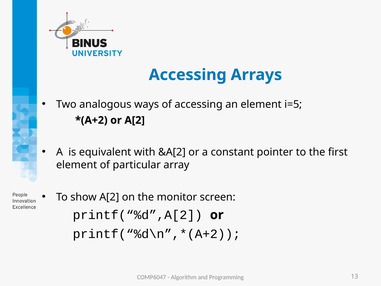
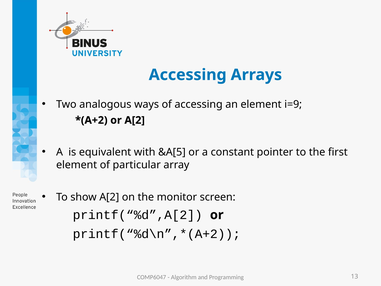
i=5: i=5 -> i=9
&A[2: &A[2 -> &A[5
